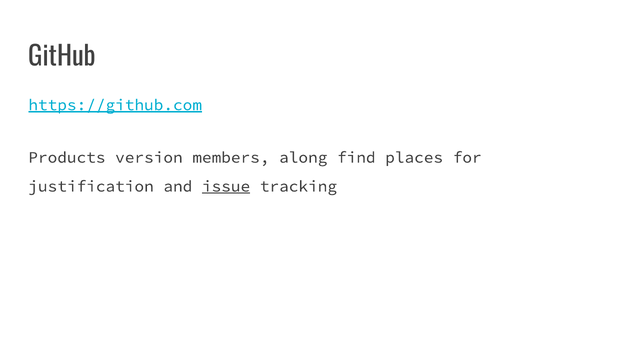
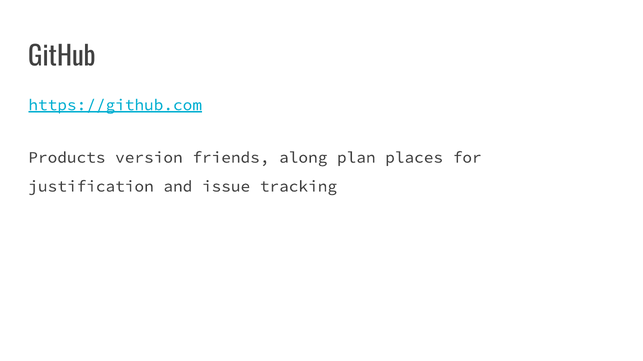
members: members -> friends
find: find -> plan
issue underline: present -> none
